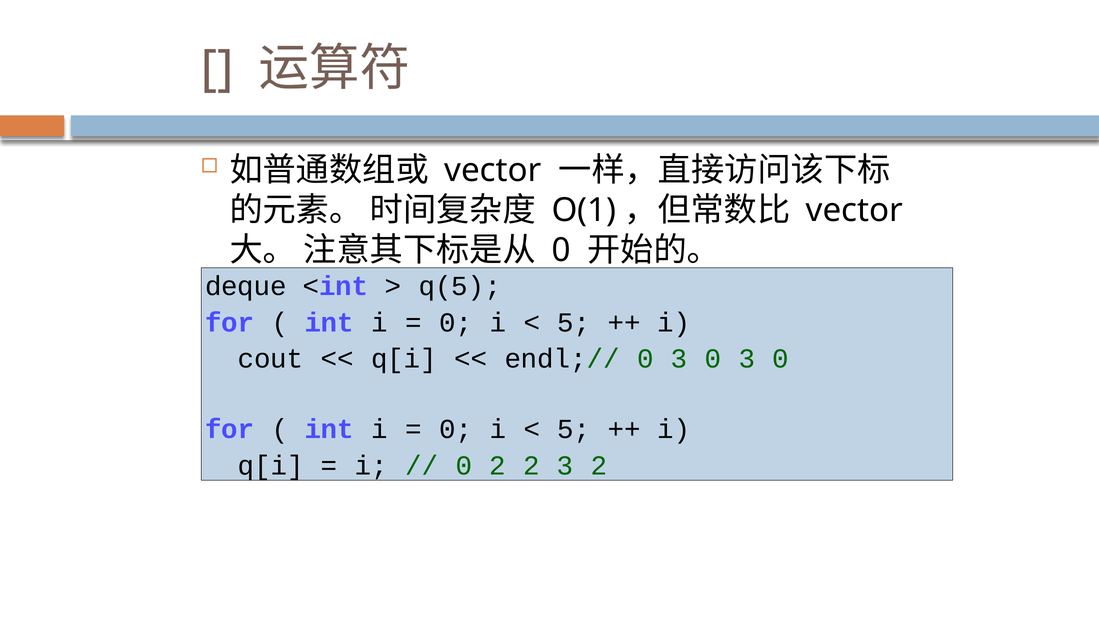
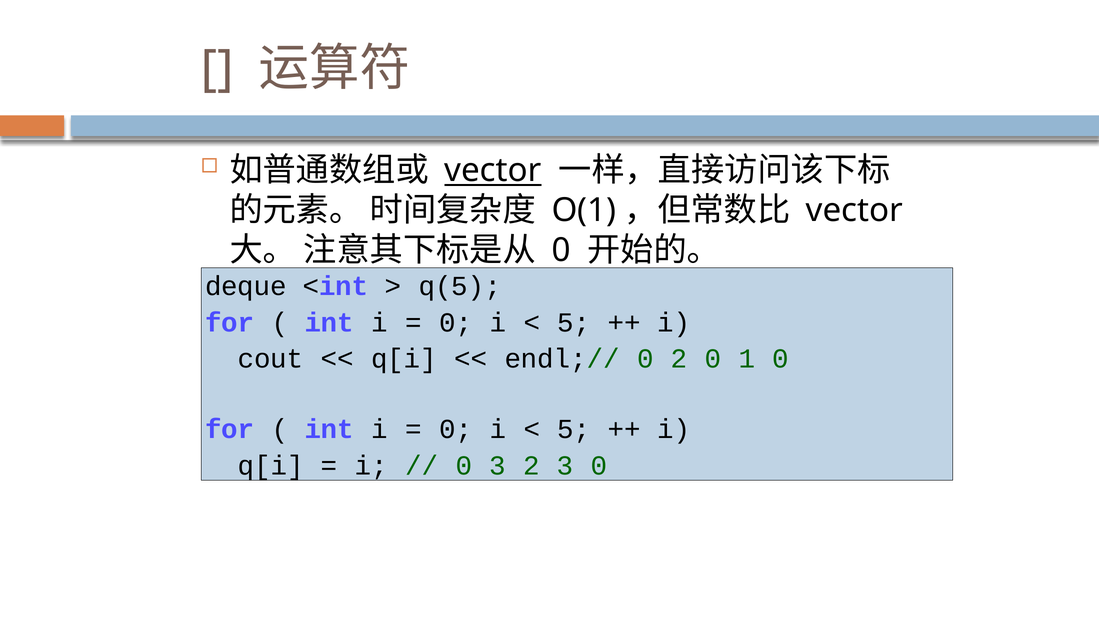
vector at (493, 171) underline: none -> present
endl;// 0 3: 3 -> 2
3 at (747, 359): 3 -> 1
0 2: 2 -> 3
3 2: 2 -> 0
